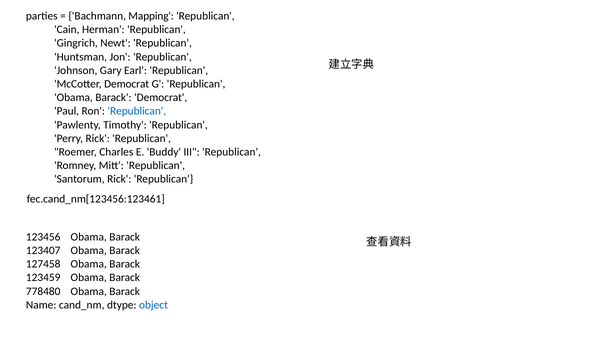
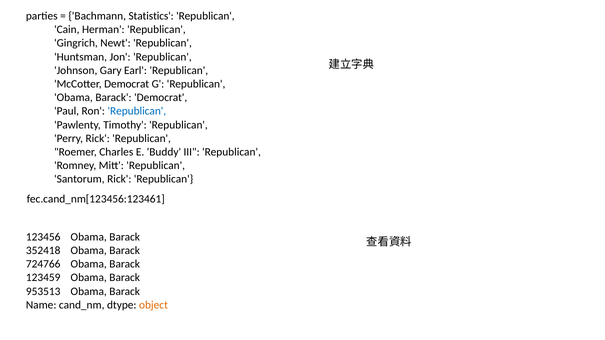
Mapping: Mapping -> Statistics
123407: 123407 -> 352418
127458: 127458 -> 724766
778480: 778480 -> 953513
object colour: blue -> orange
